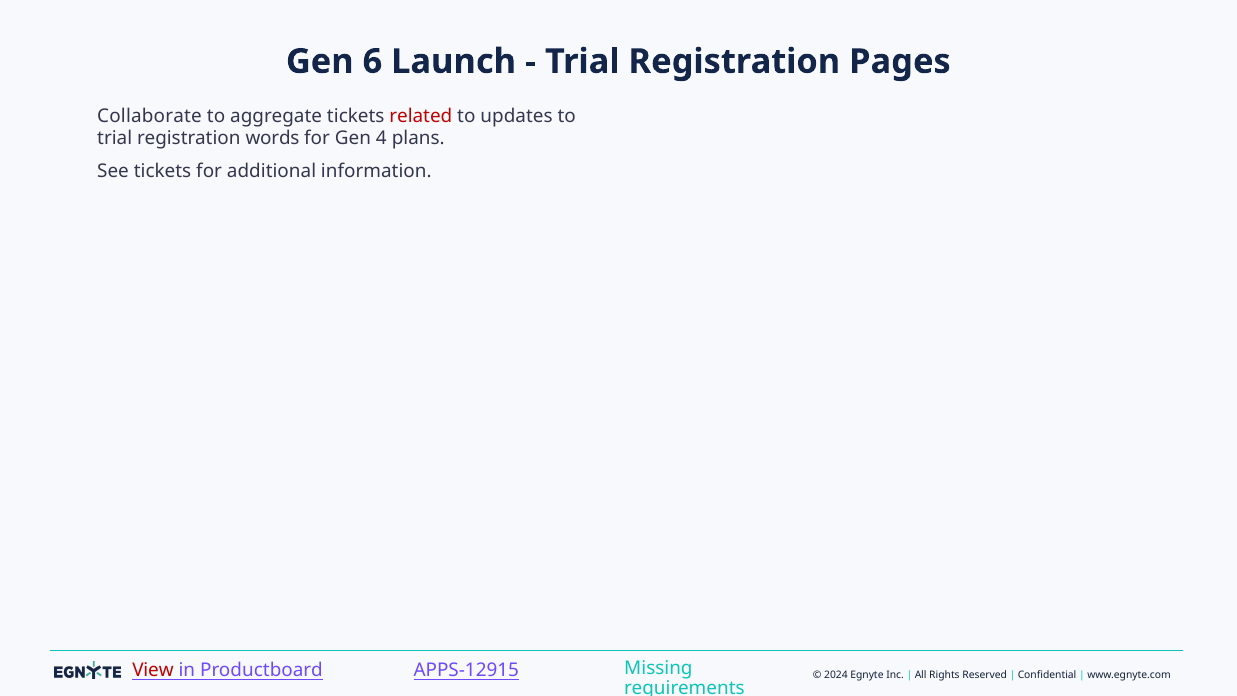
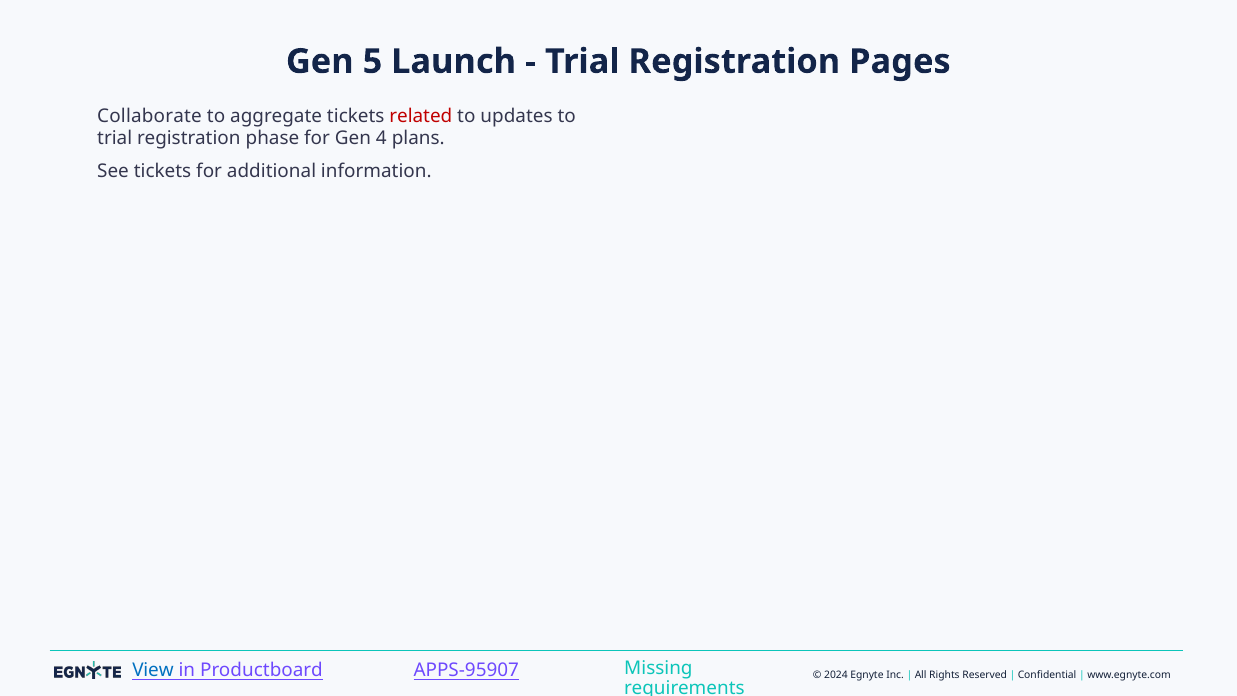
6: 6 -> 5
words: words -> phase
View colour: red -> blue
APPS-12915: APPS-12915 -> APPS-95907
